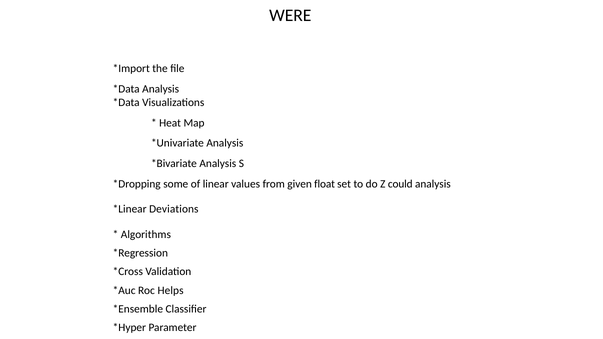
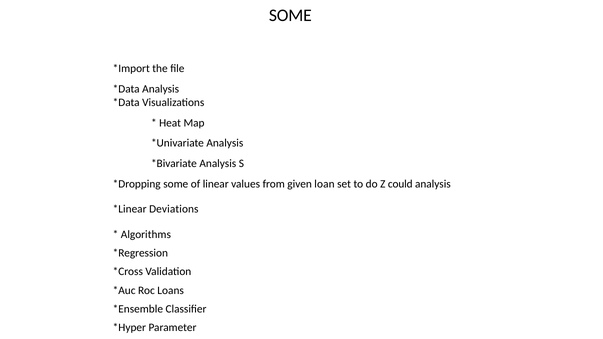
WERE at (290, 15): WERE -> SOME
float: float -> loan
Helps: Helps -> Loans
